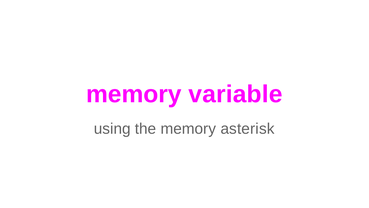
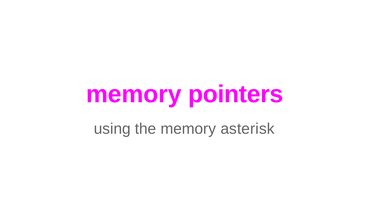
variable: variable -> pointers
